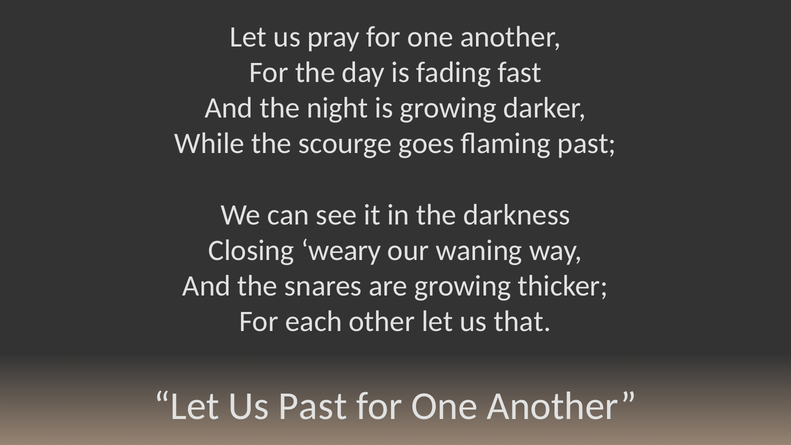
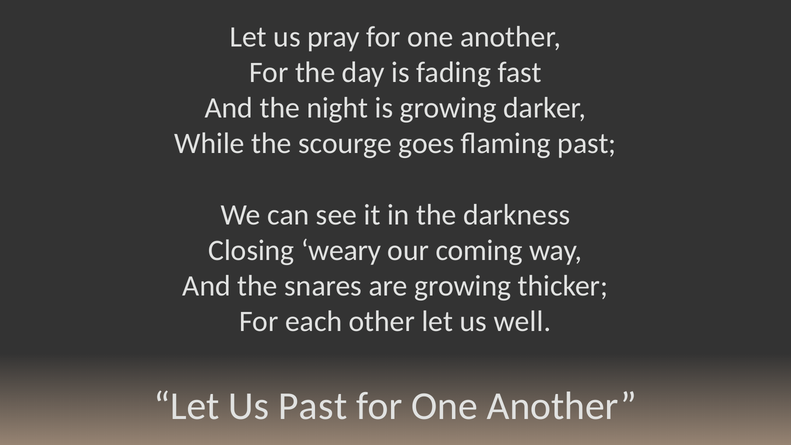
waning: waning -> coming
that: that -> well
